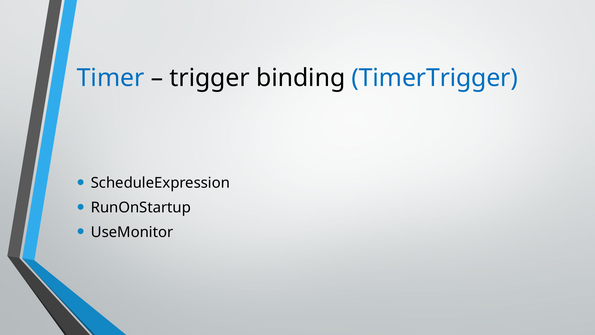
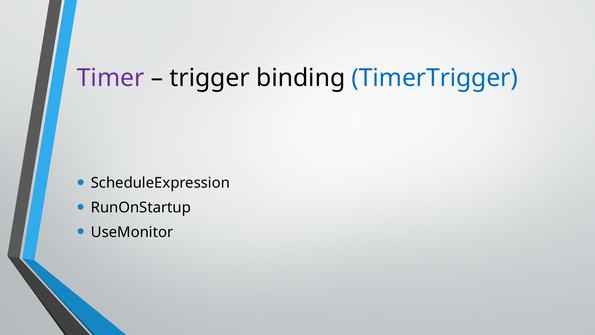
Timer colour: blue -> purple
